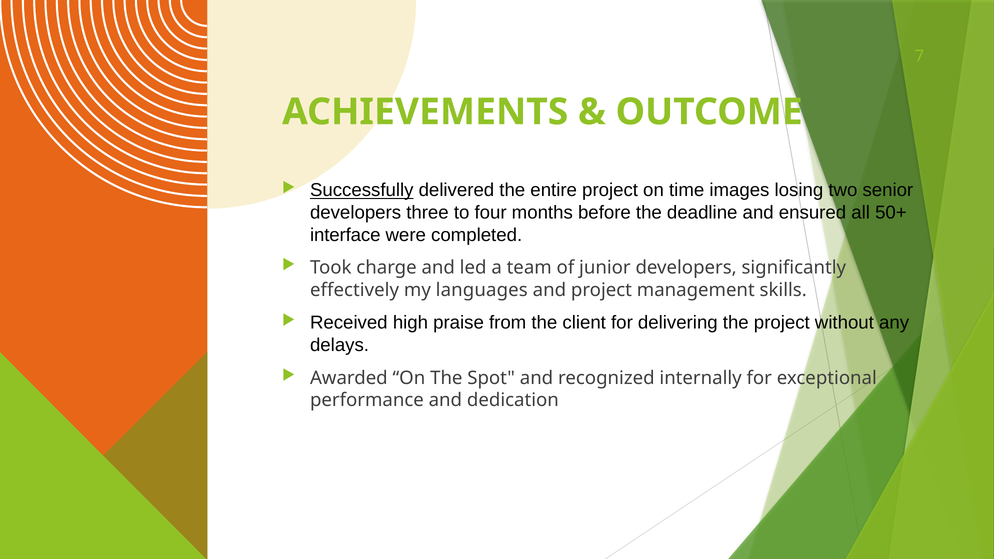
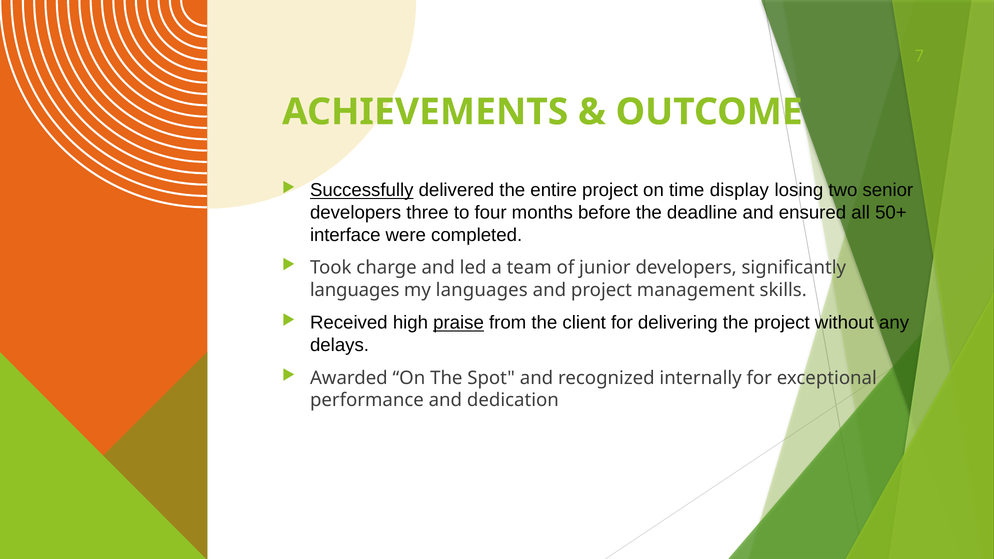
images: images -> display
effectively at (355, 290): effectively -> languages
praise underline: none -> present
